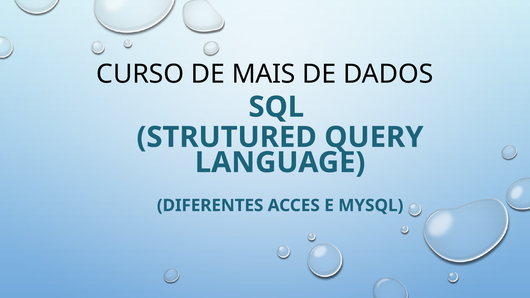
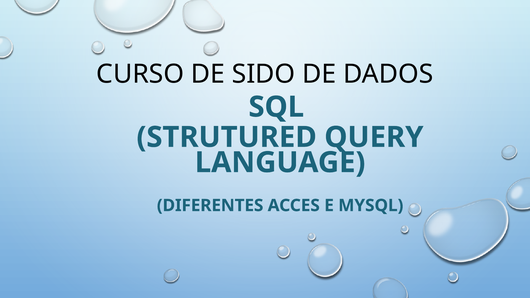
MAIS: MAIS -> SIDO
